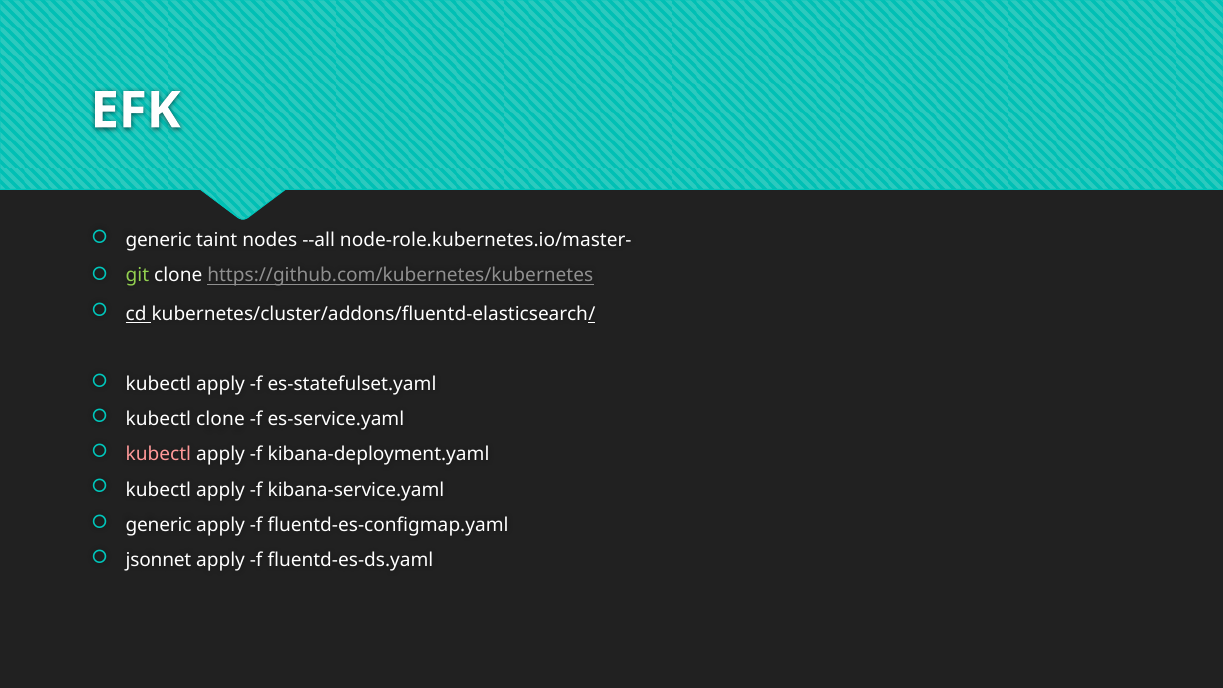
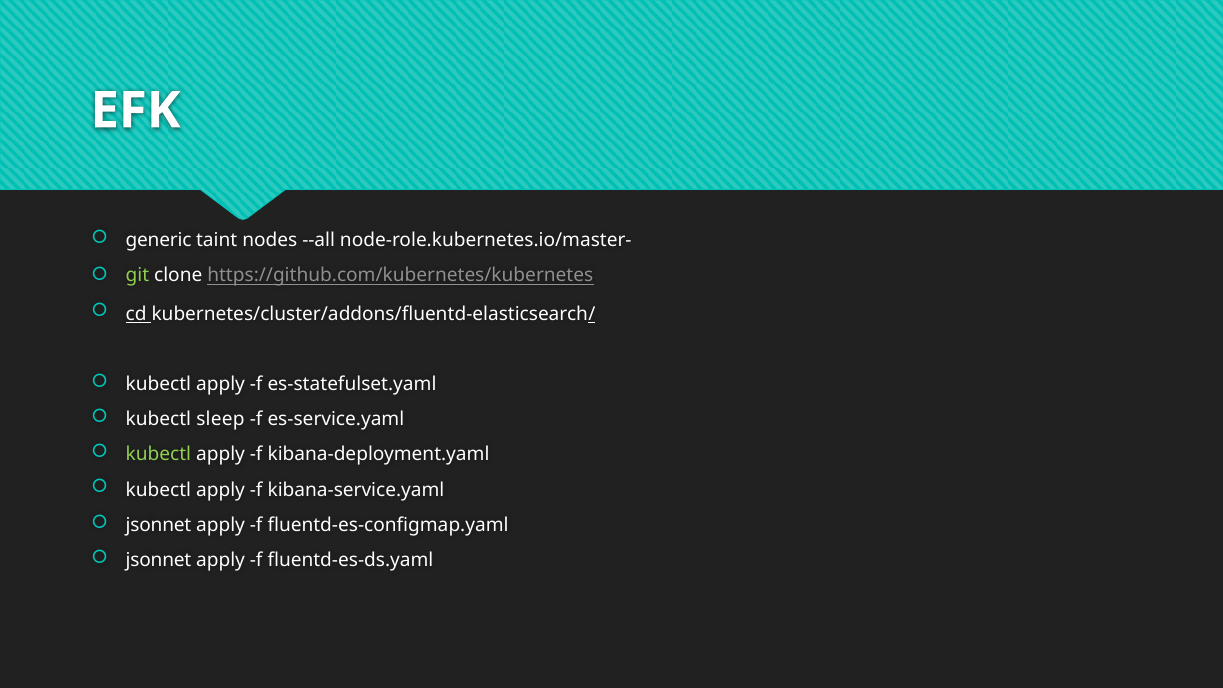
kubectl clone: clone -> sleep
kubectl at (158, 455) colour: pink -> light green
generic at (159, 525): generic -> jsonnet
